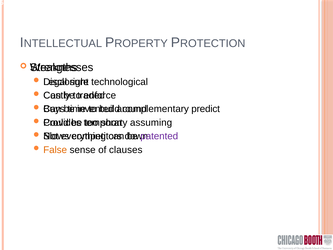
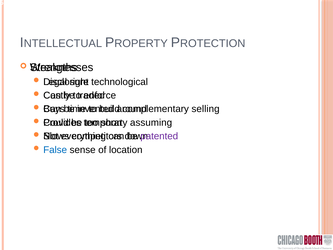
predict: predict -> selling
False colour: orange -> blue
clauses: clauses -> location
